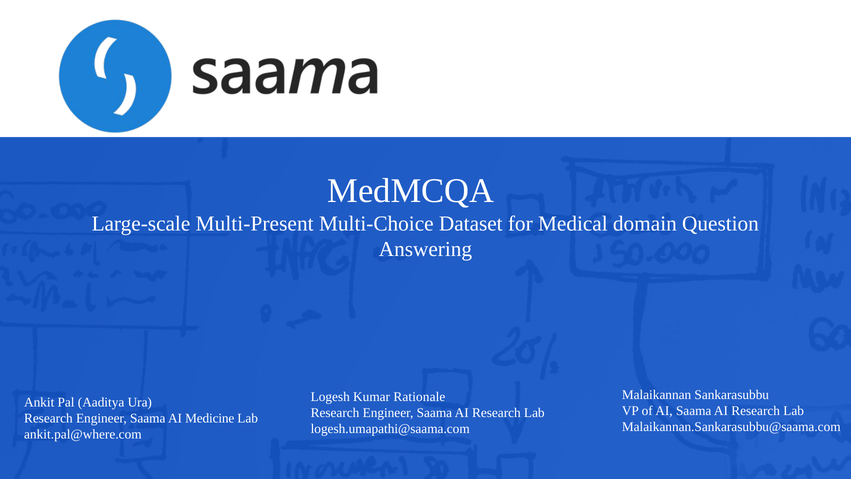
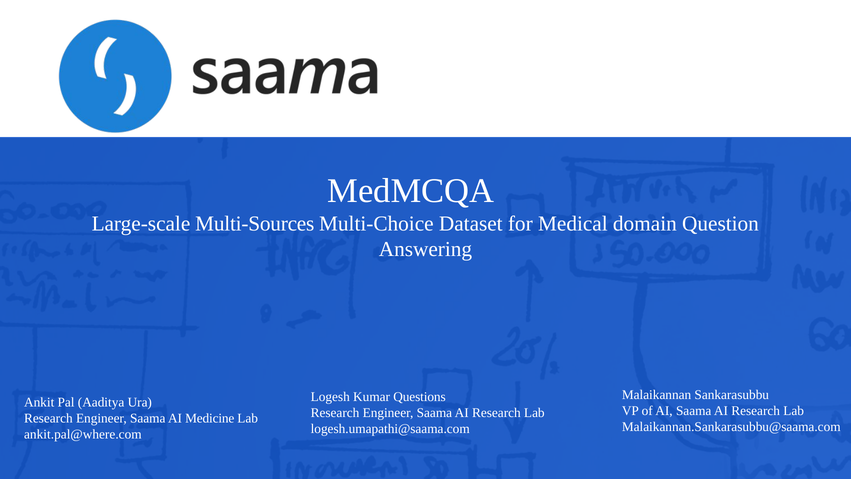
Multi-Present: Multi-Present -> Multi-Sources
Rationale: Rationale -> Questions
